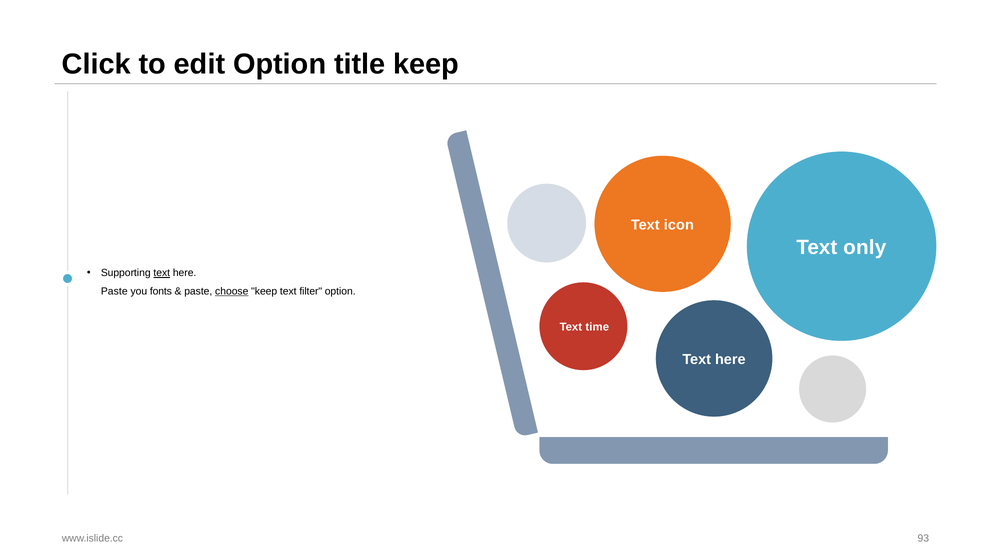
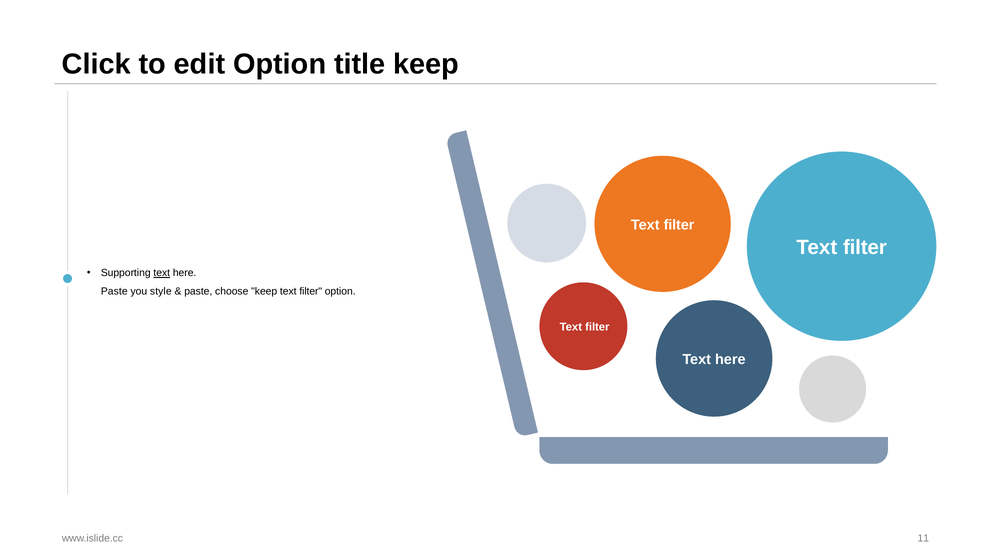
icon at (679, 225): icon -> filter
only at (865, 248): only -> filter
fonts: fonts -> style
choose underline: present -> none
time at (597, 327): time -> filter
93: 93 -> 11
